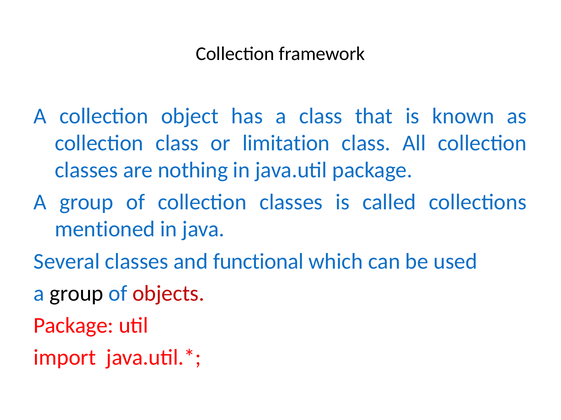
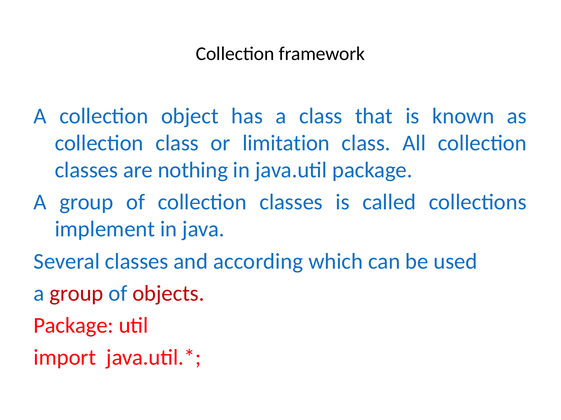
mentioned: mentioned -> implement
functional: functional -> according
group at (76, 294) colour: black -> red
